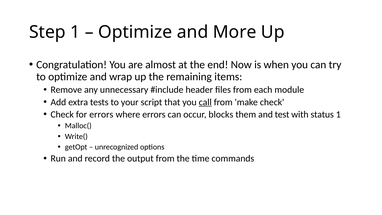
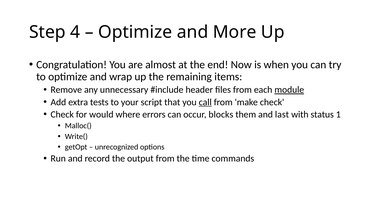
Step 1: 1 -> 4
module underline: none -> present
for errors: errors -> would
test: test -> last
